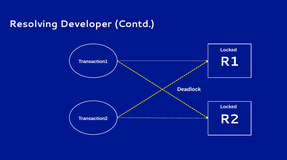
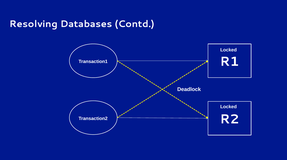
Developer: Developer -> Databases
